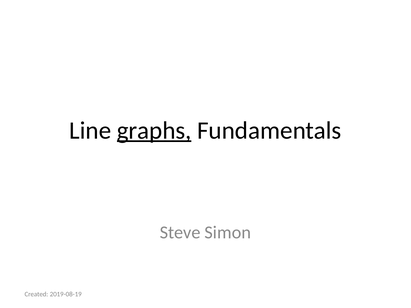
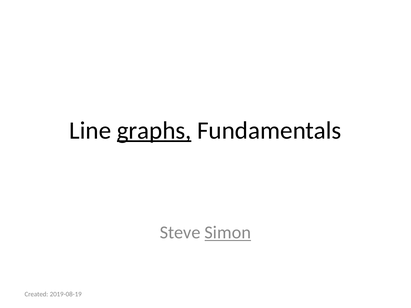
Simon underline: none -> present
